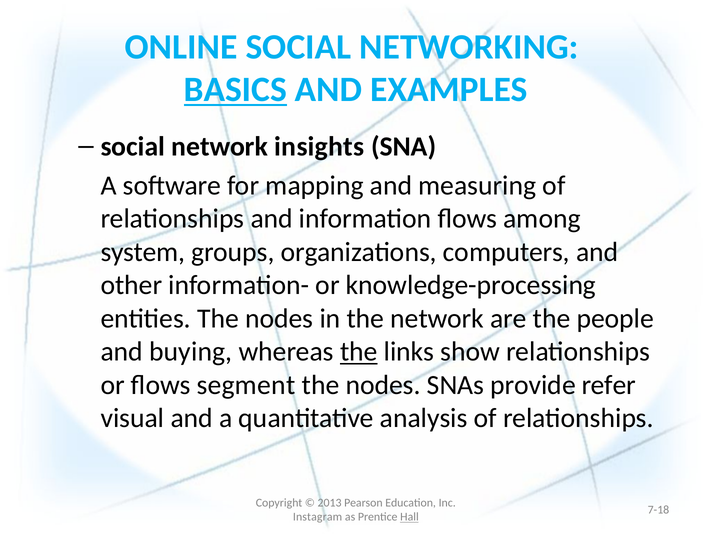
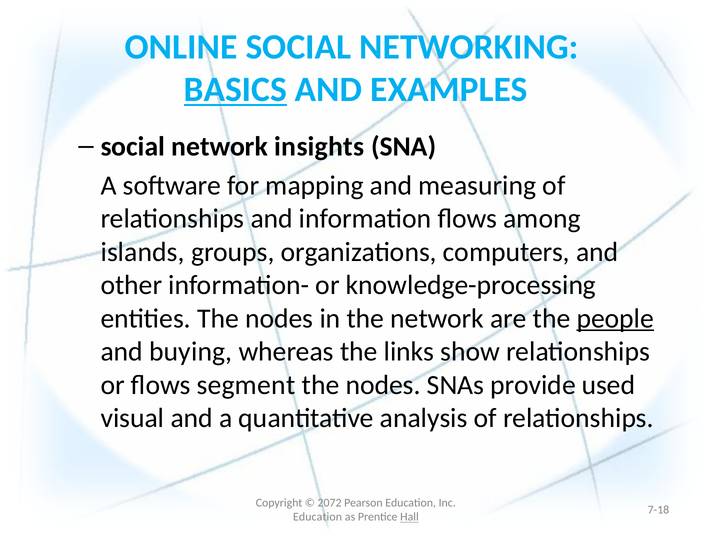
system: system -> islands
people underline: none -> present
the at (359, 352) underline: present -> none
refer: refer -> used
2013: 2013 -> 2072
Instagram at (318, 517): Instagram -> Education
